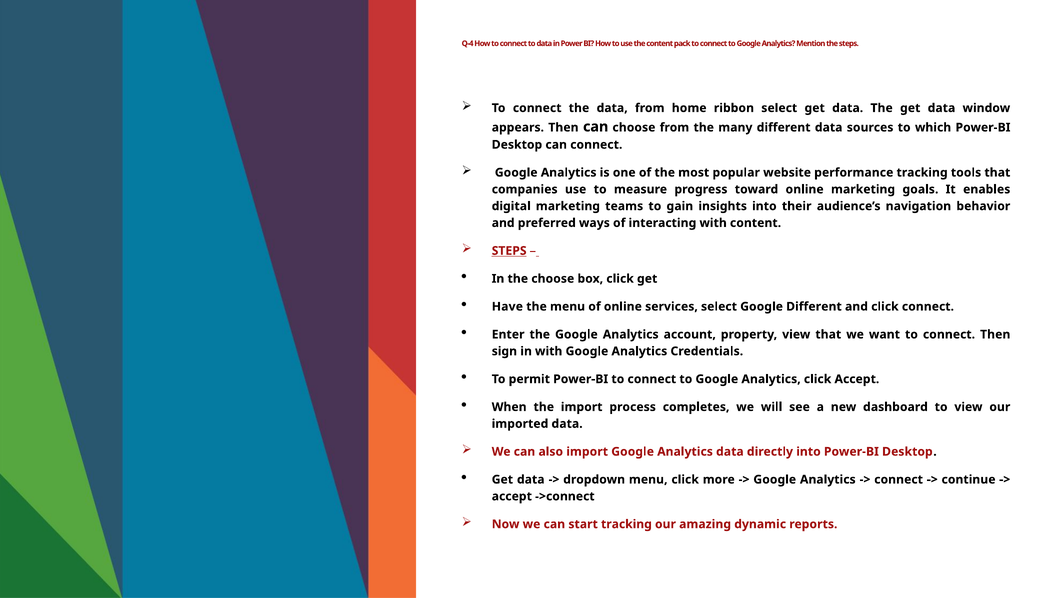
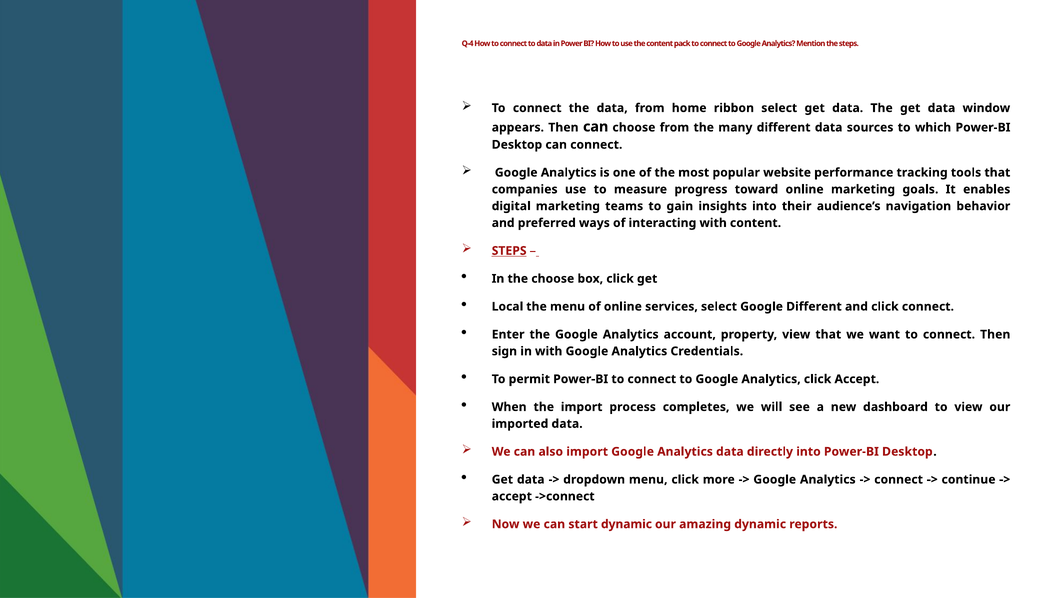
Have: Have -> Local
start tracking: tracking -> dynamic
